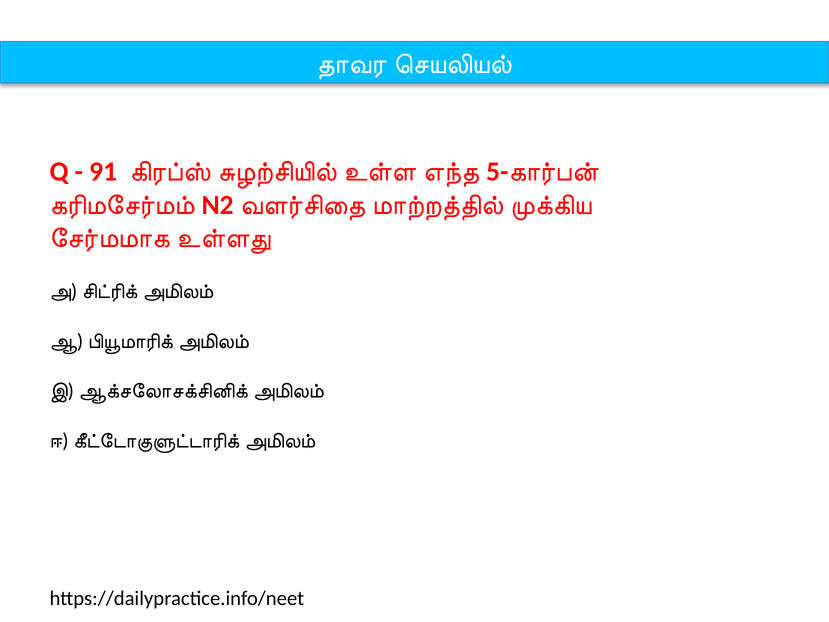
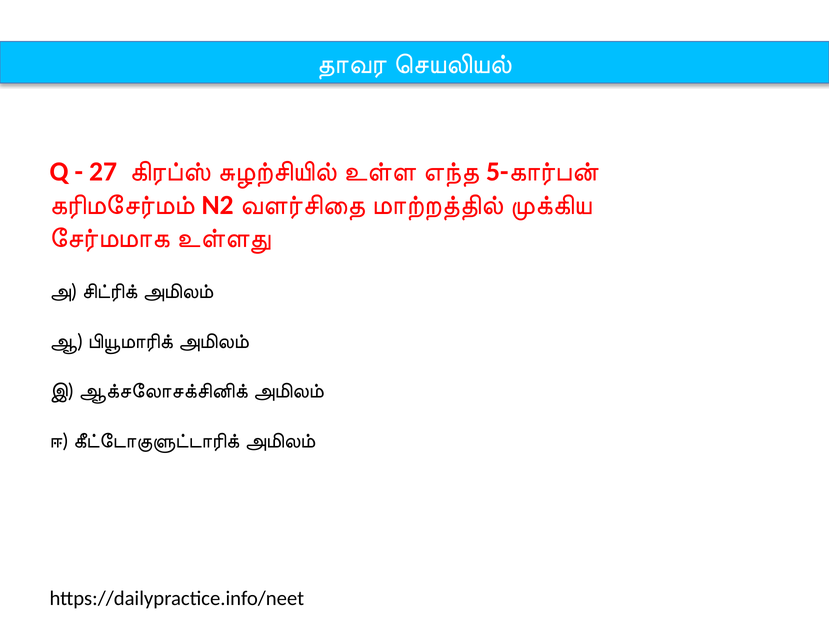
91: 91 -> 27
